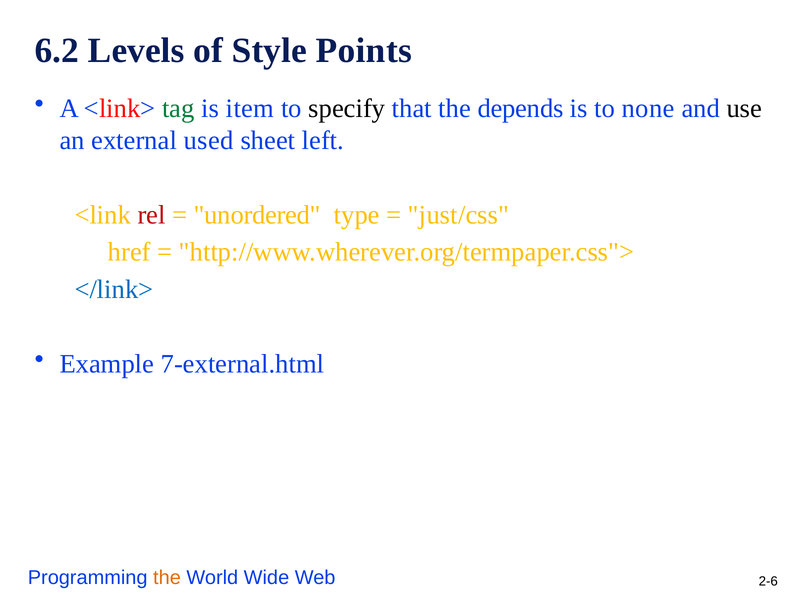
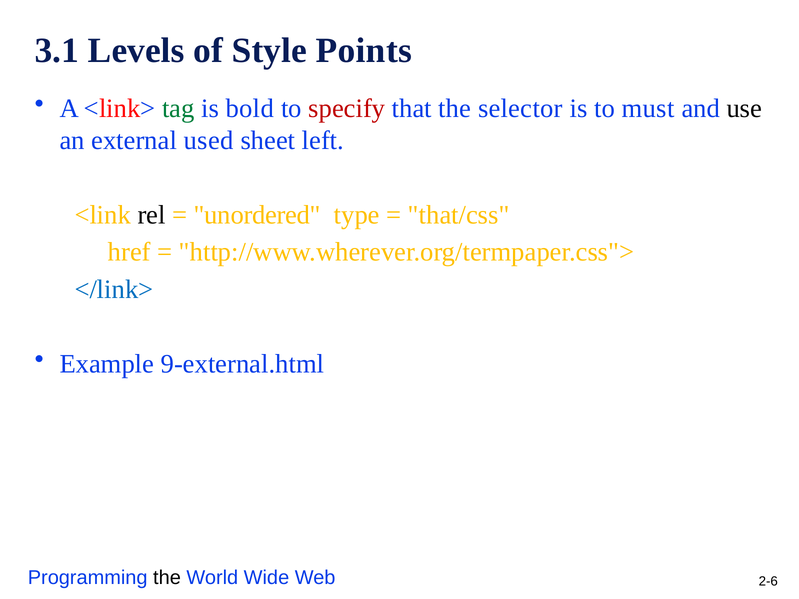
6.2: 6.2 -> 3.1
item: item -> bold
specify colour: black -> red
depends: depends -> selector
none: none -> must
rel colour: red -> black
just/css: just/css -> that/css
7-external.html: 7-external.html -> 9-external.html
the at (167, 578) colour: orange -> black
